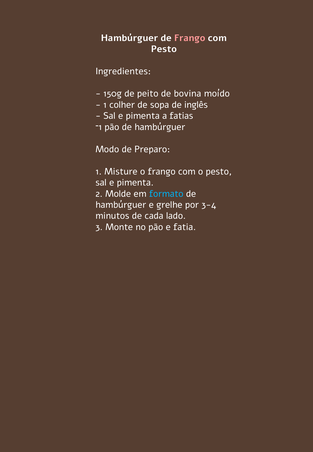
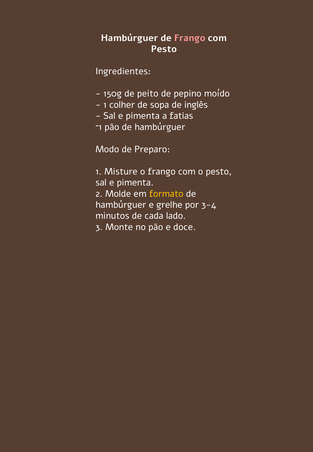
bovina: bovina -> pepino
formato colour: light blue -> yellow
fatia: fatia -> doce
